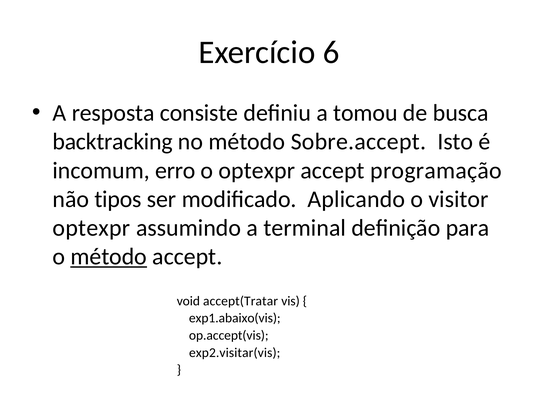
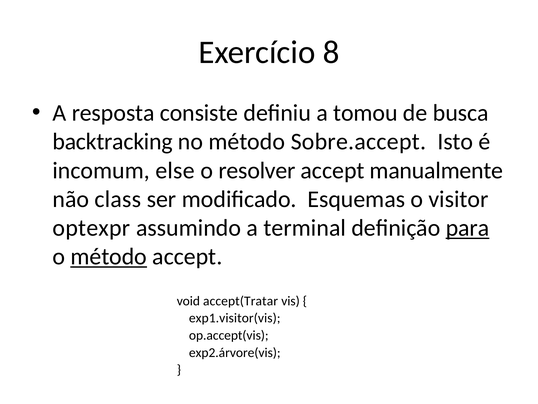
6: 6 -> 8
erro: erro -> else
o optexpr: optexpr -> resolver
programação: programação -> manualmente
tipos: tipos -> class
Aplicando: Aplicando -> Esquemas
para underline: none -> present
exp1.abaixo(vis: exp1.abaixo(vis -> exp1.visitor(vis
exp2.visitar(vis: exp2.visitar(vis -> exp2.árvore(vis
